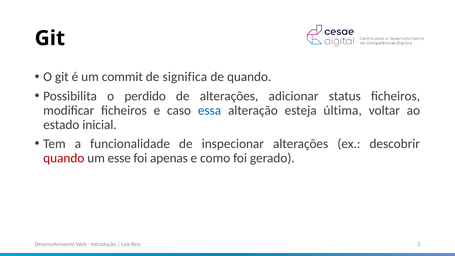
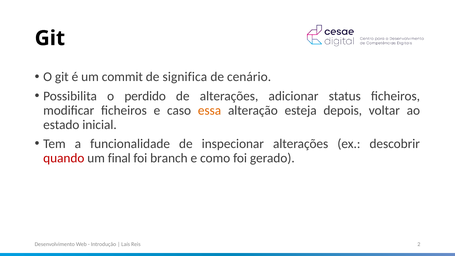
de quando: quando -> cenário
essa colour: blue -> orange
última: última -> depois
esse: esse -> final
apenas: apenas -> branch
